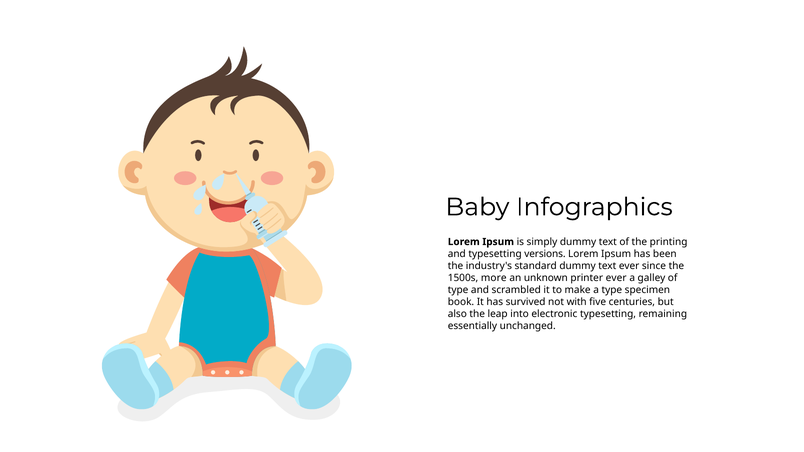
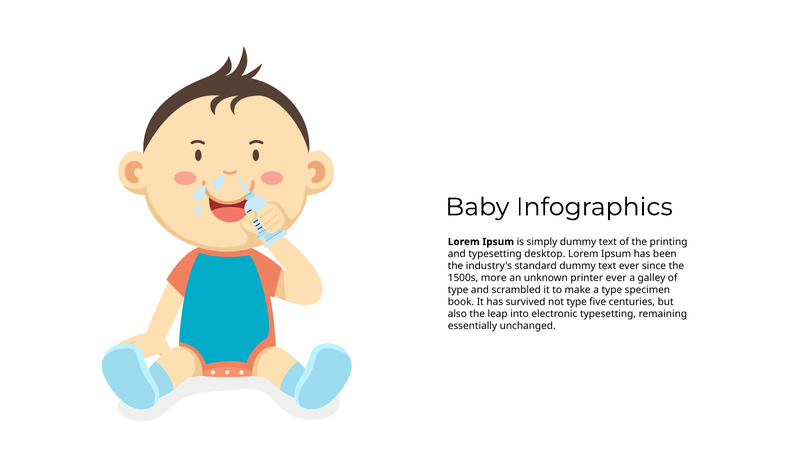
versions: versions -> desktop
not with: with -> type
